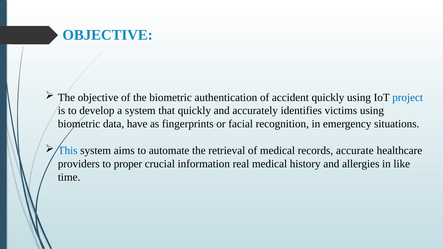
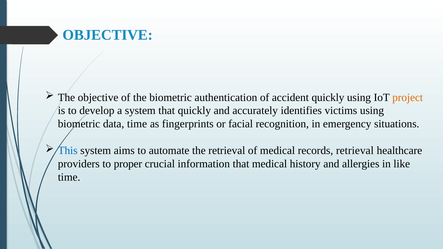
project colour: blue -> orange
data have: have -> time
records accurate: accurate -> retrieval
information real: real -> that
